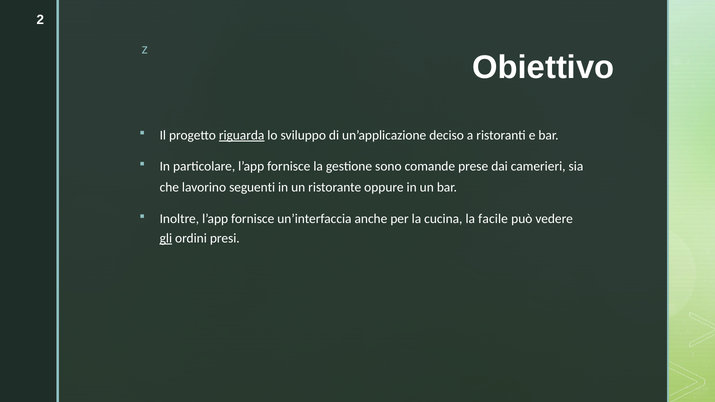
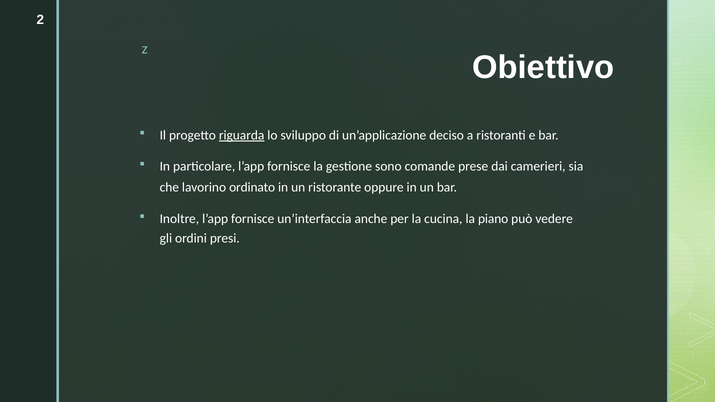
seguenti: seguenti -> ordinato
facile: facile -> piano
gli underline: present -> none
